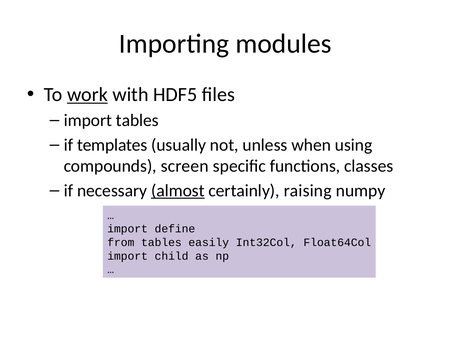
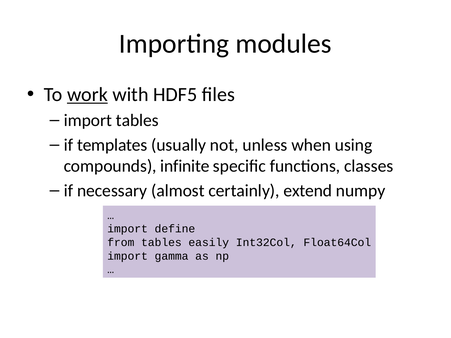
screen: screen -> infinite
almost underline: present -> none
raising: raising -> extend
child: child -> gamma
